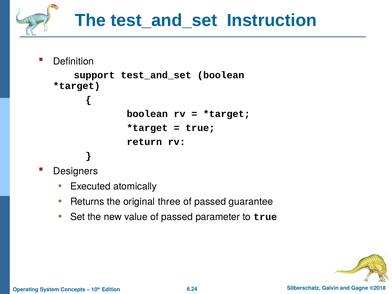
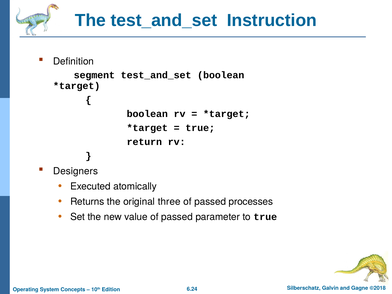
support: support -> segment
guarantee: guarantee -> processes
